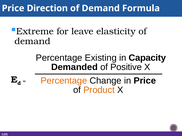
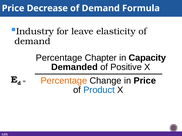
Direction: Direction -> Decrease
Extreme: Extreme -> Industry
Existing: Existing -> Chapter
Product colour: orange -> blue
